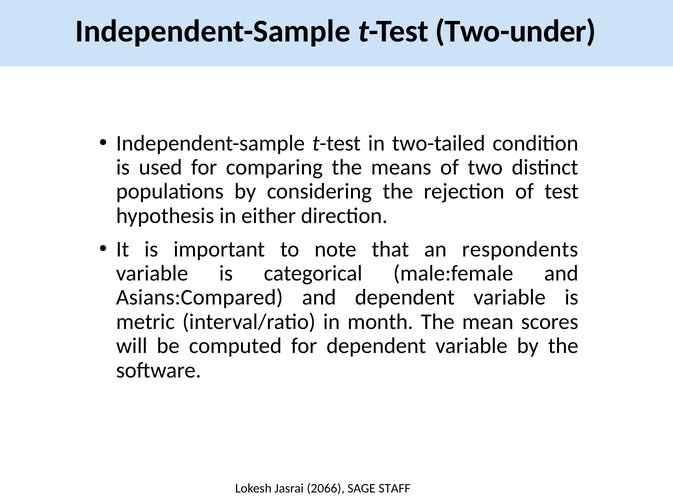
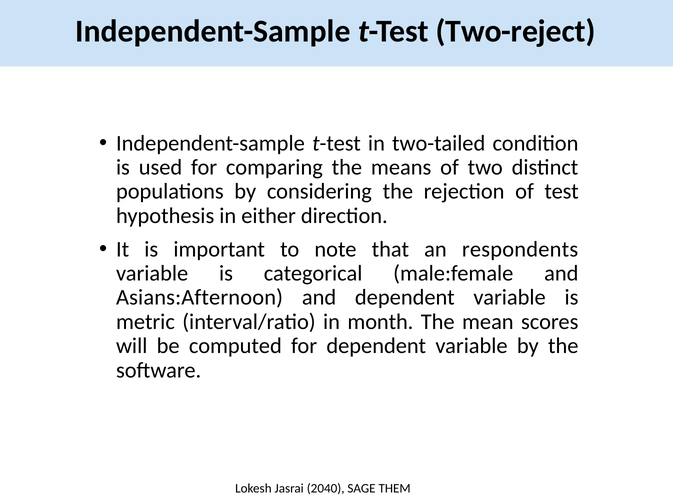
Two-under: Two-under -> Two-reject
Asians:Compared: Asians:Compared -> Asians:Afternoon
2066: 2066 -> 2040
STAFF: STAFF -> THEM
